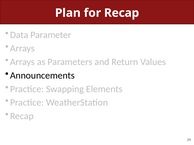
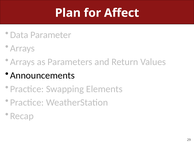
for Recap: Recap -> Affect
